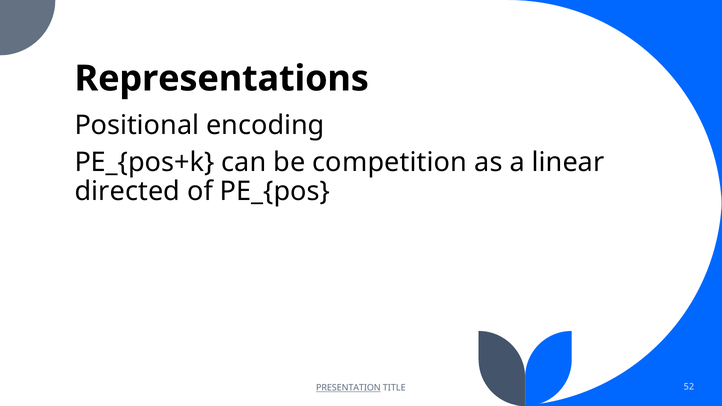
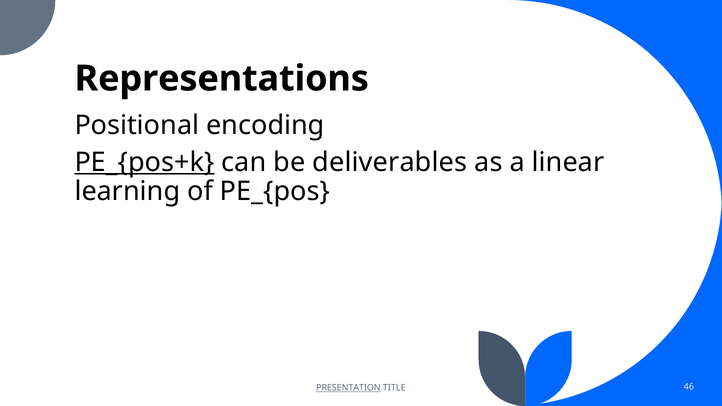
PE_{pos+k underline: none -> present
competition: competition -> deliverables
directed: directed -> learning
52: 52 -> 46
